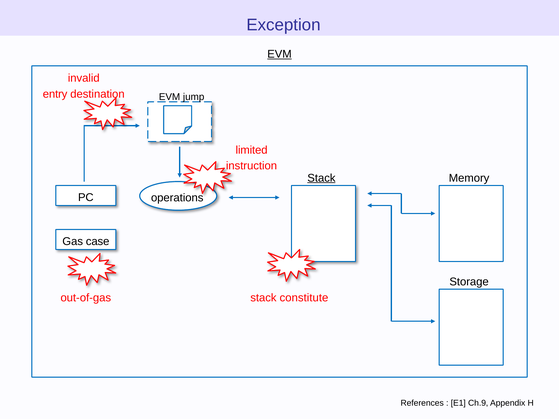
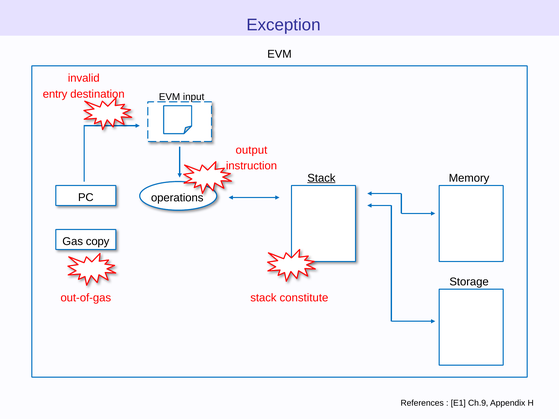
EVM at (279, 54) underline: present -> none
jump: jump -> input
limited: limited -> output
case: case -> copy
